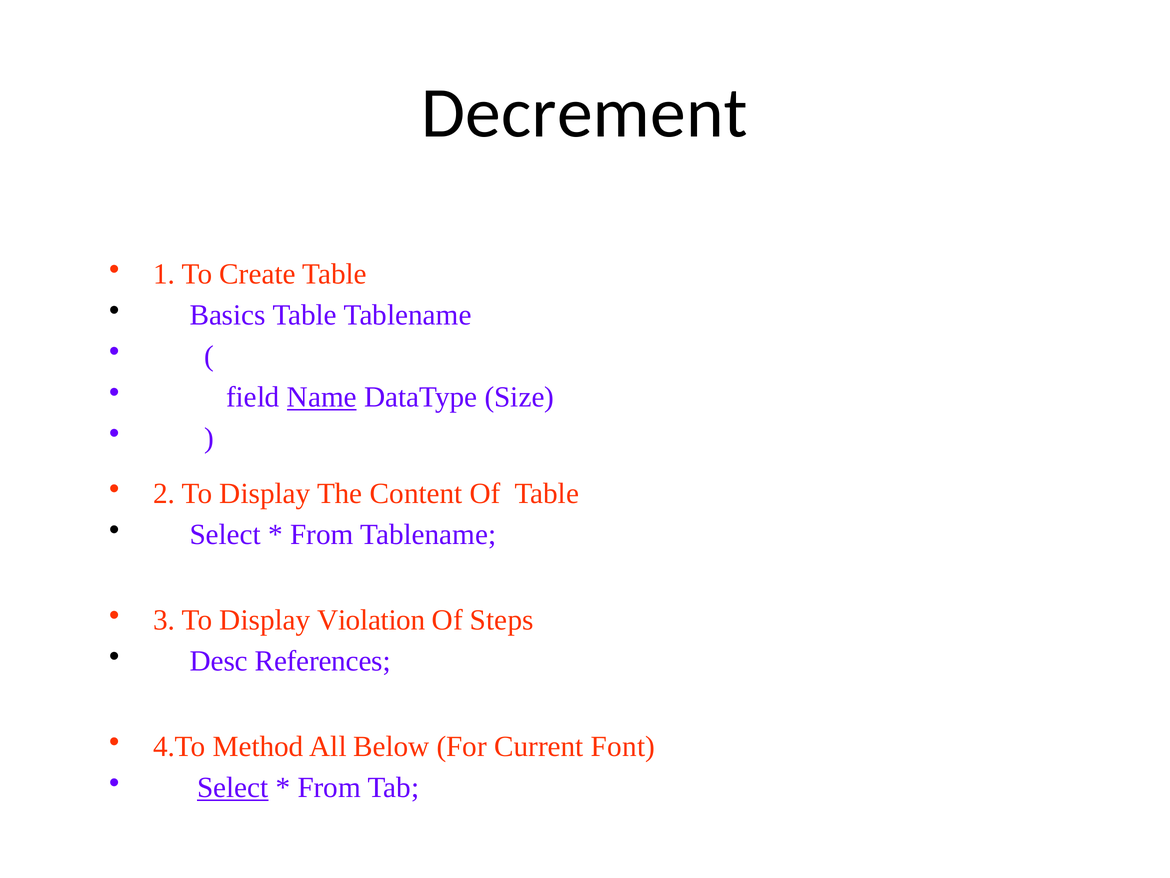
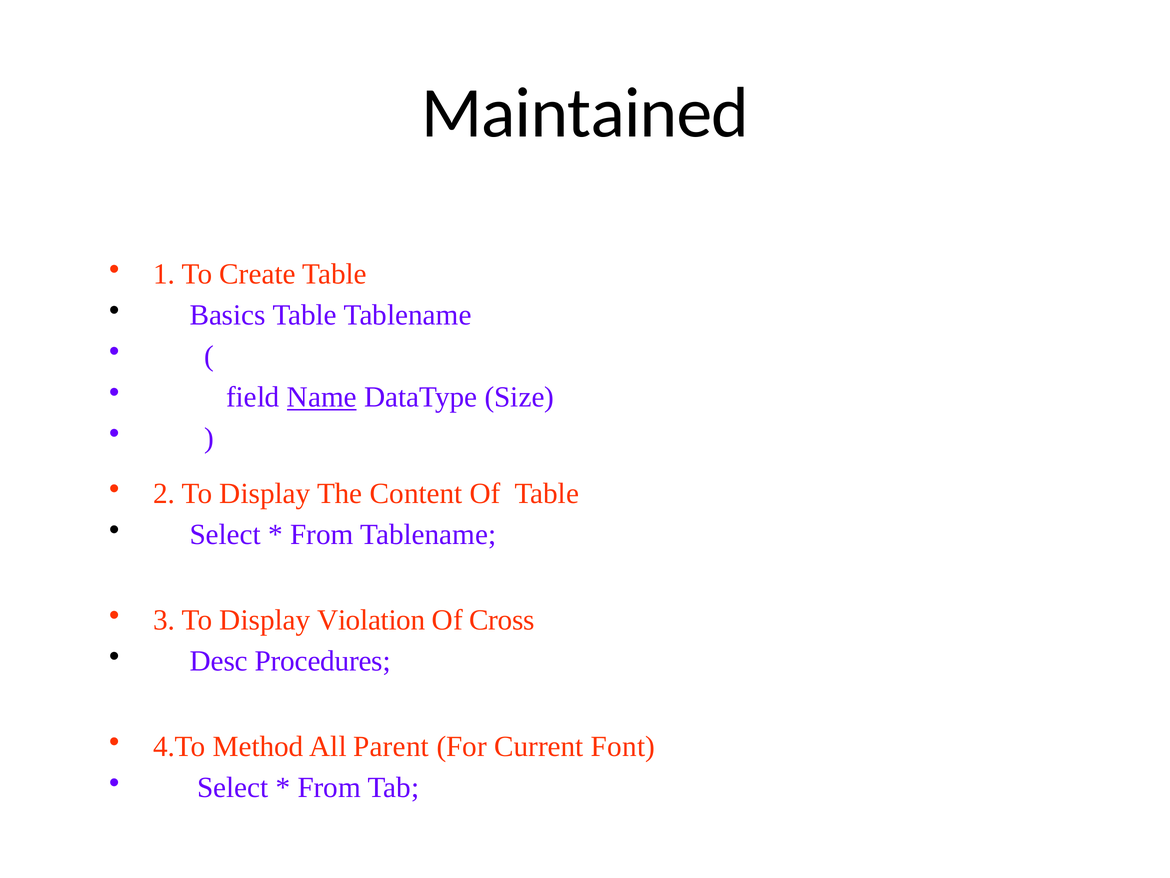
Decrement: Decrement -> Maintained
Steps: Steps -> Cross
References: References -> Procedures
Below: Below -> Parent
Select at (233, 787) underline: present -> none
